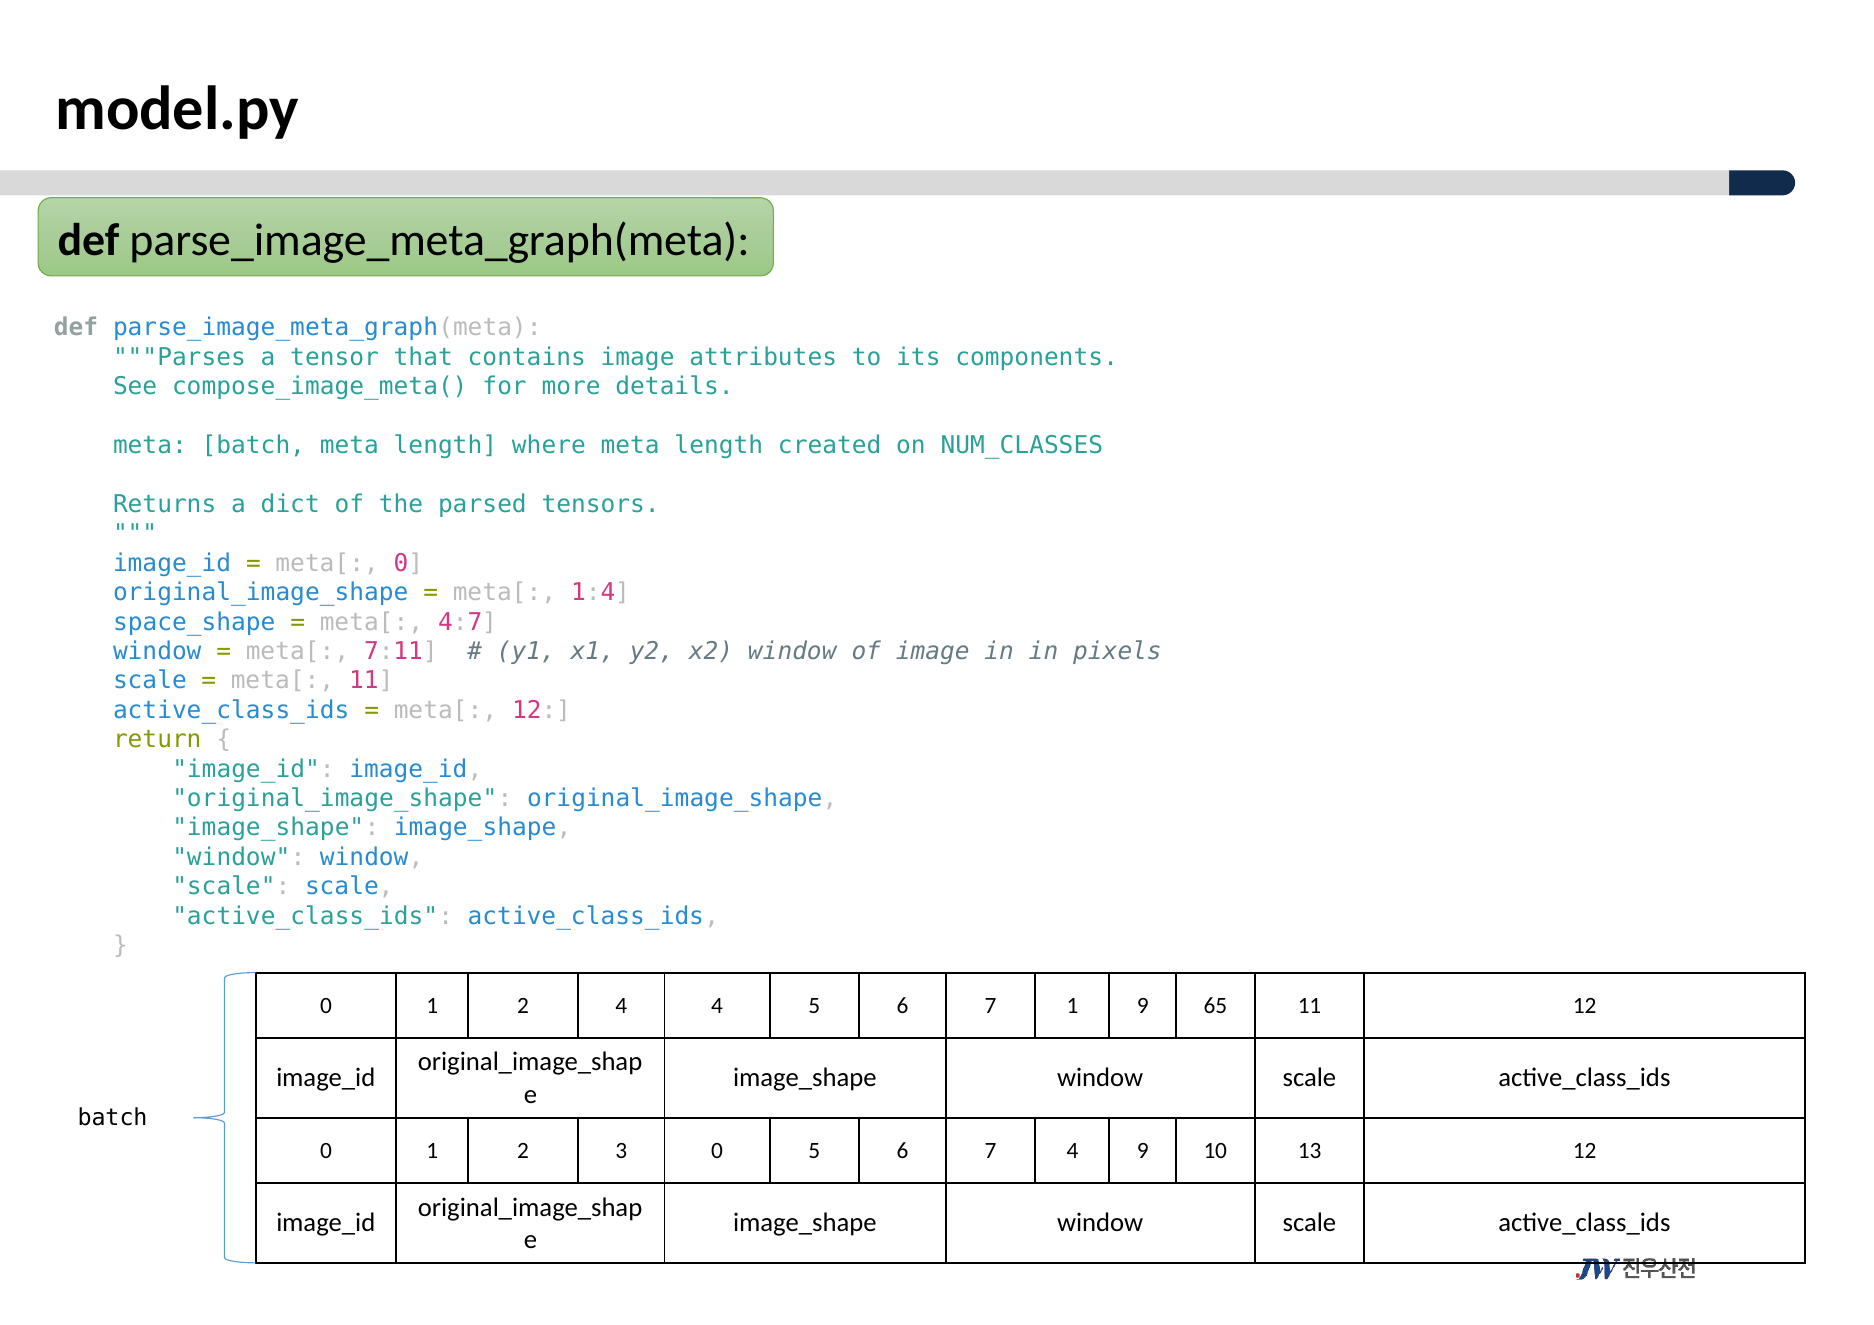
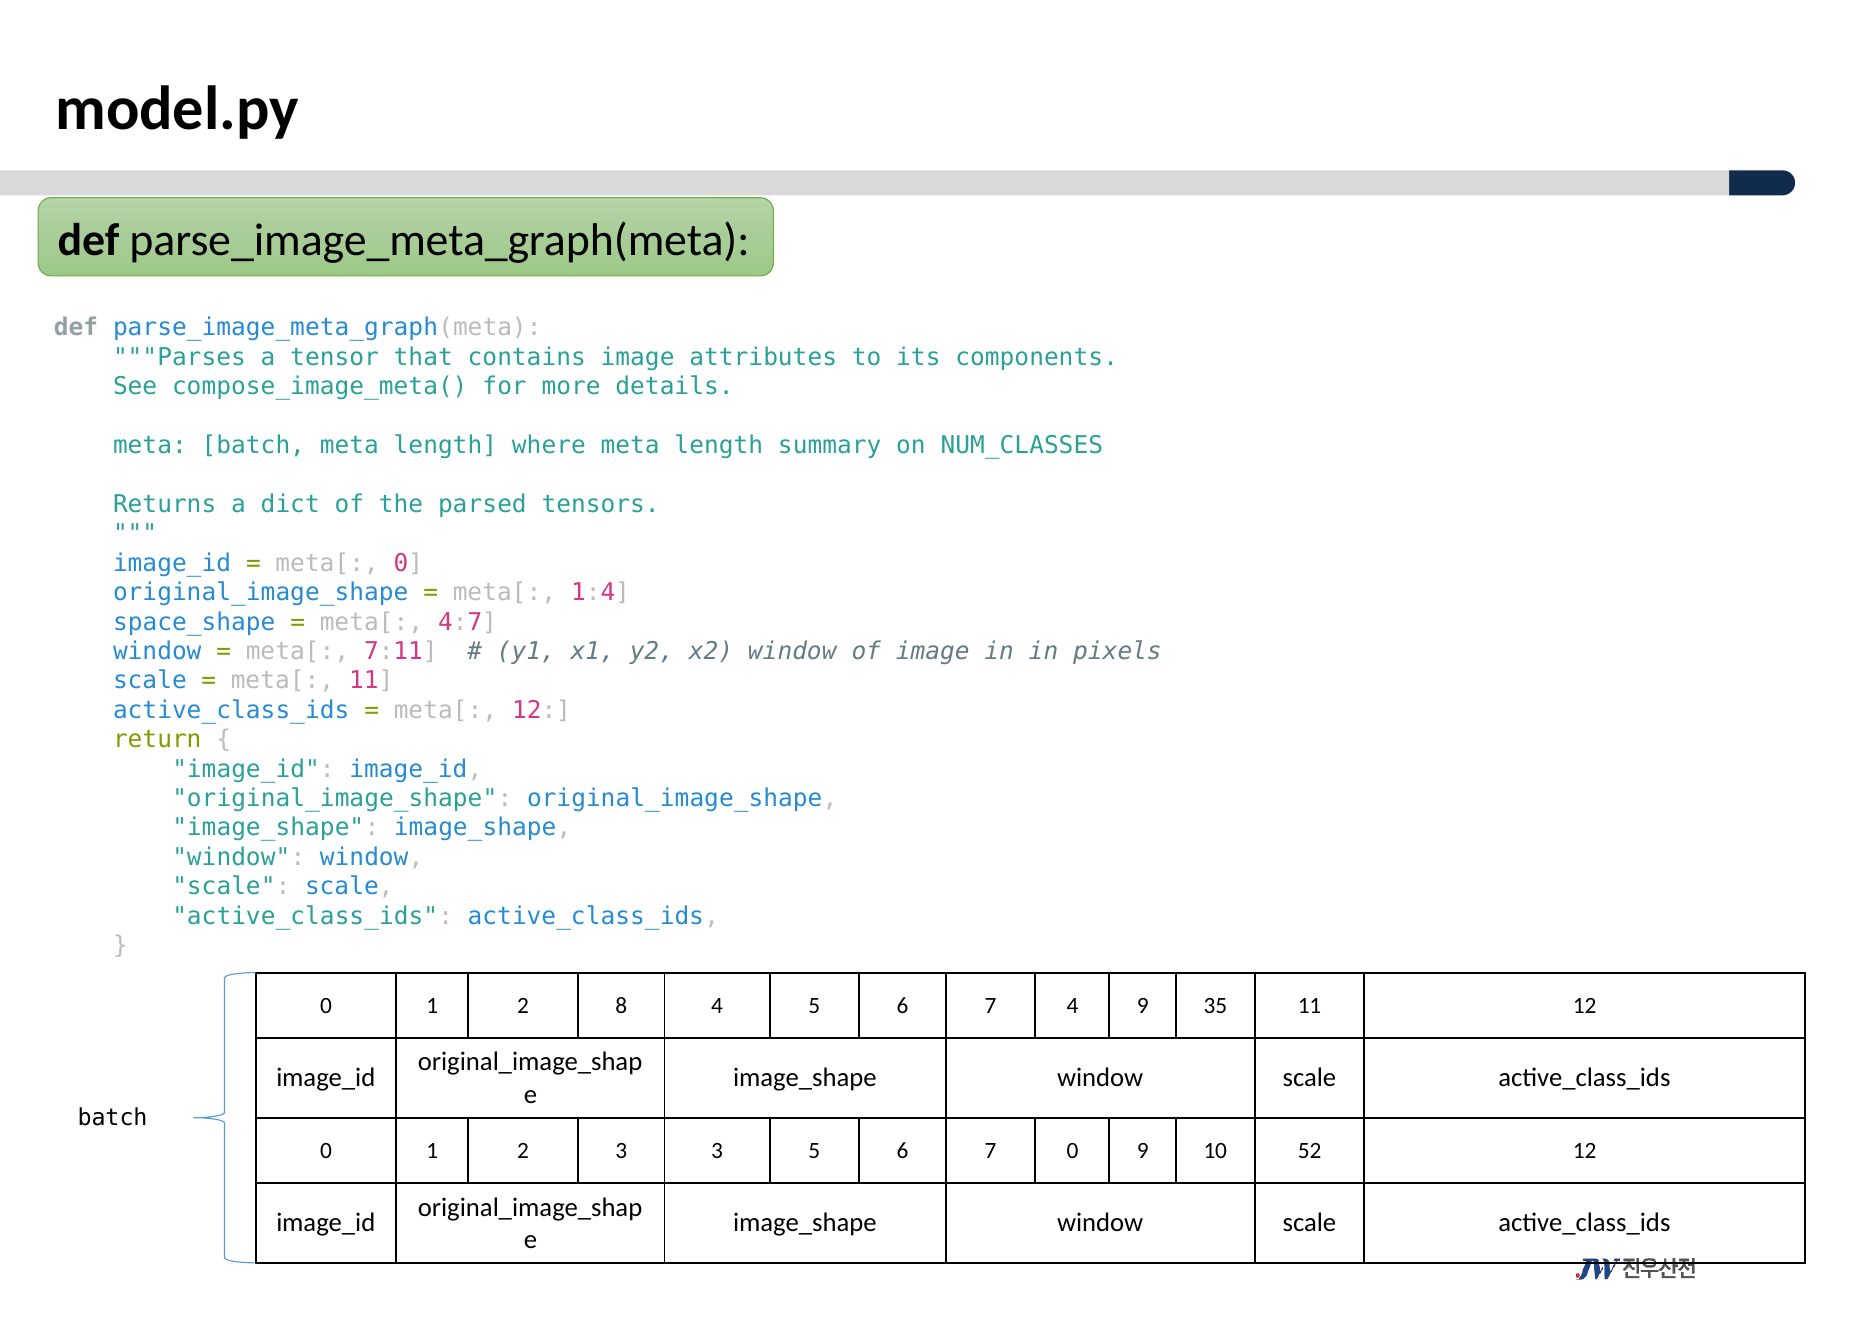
created: created -> summary
2 4: 4 -> 8
7 1: 1 -> 4
65: 65 -> 35
3 0: 0 -> 3
7 4: 4 -> 0
13: 13 -> 52
